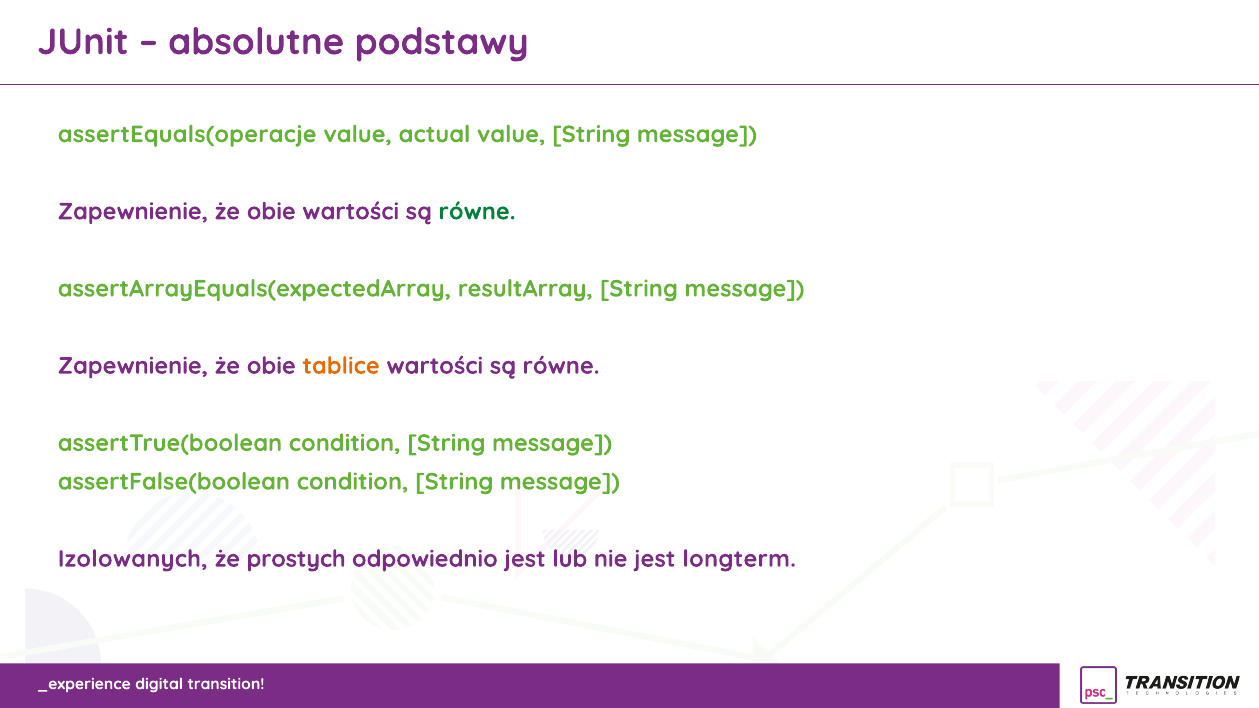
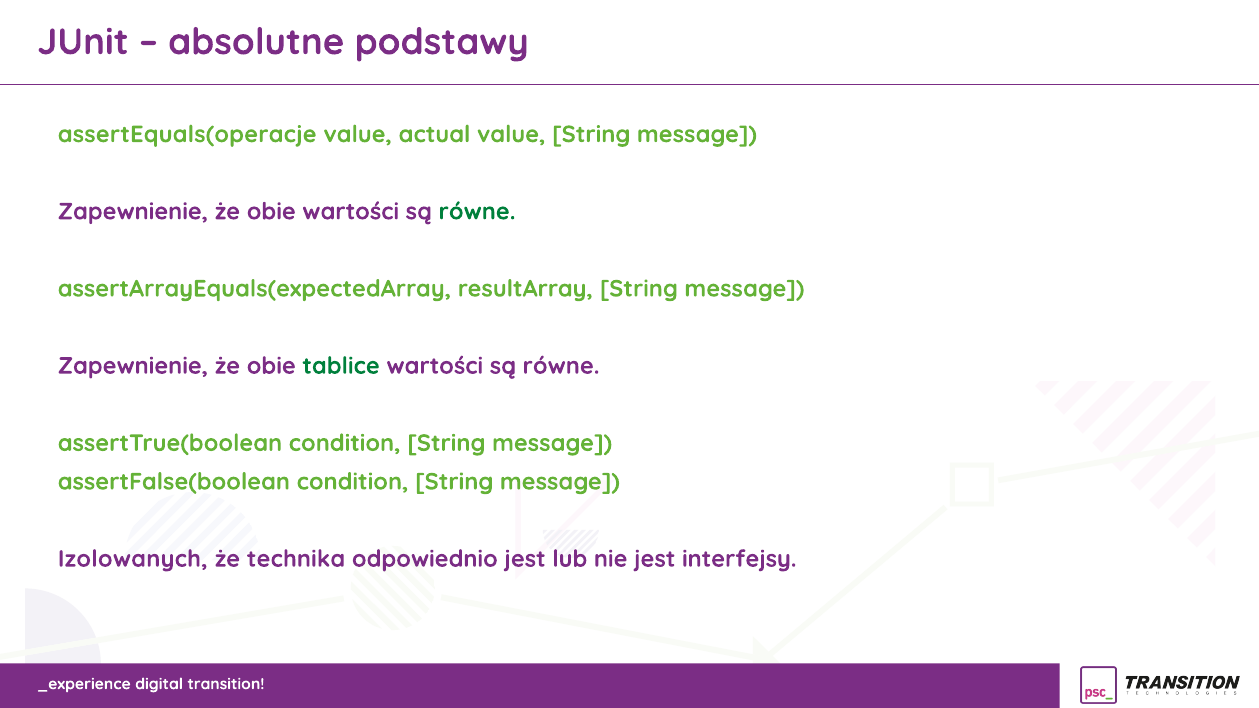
tablice colour: orange -> green
prostych: prostych -> technika
longterm: longterm -> interfejsy
